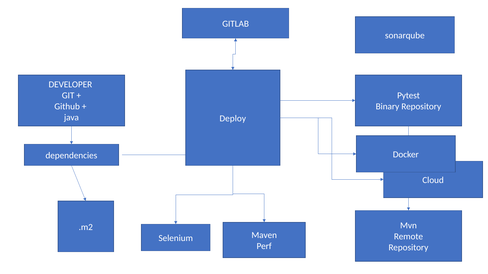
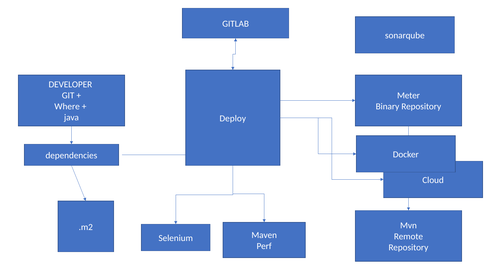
Pytest: Pytest -> Meter
Github: Github -> Where
